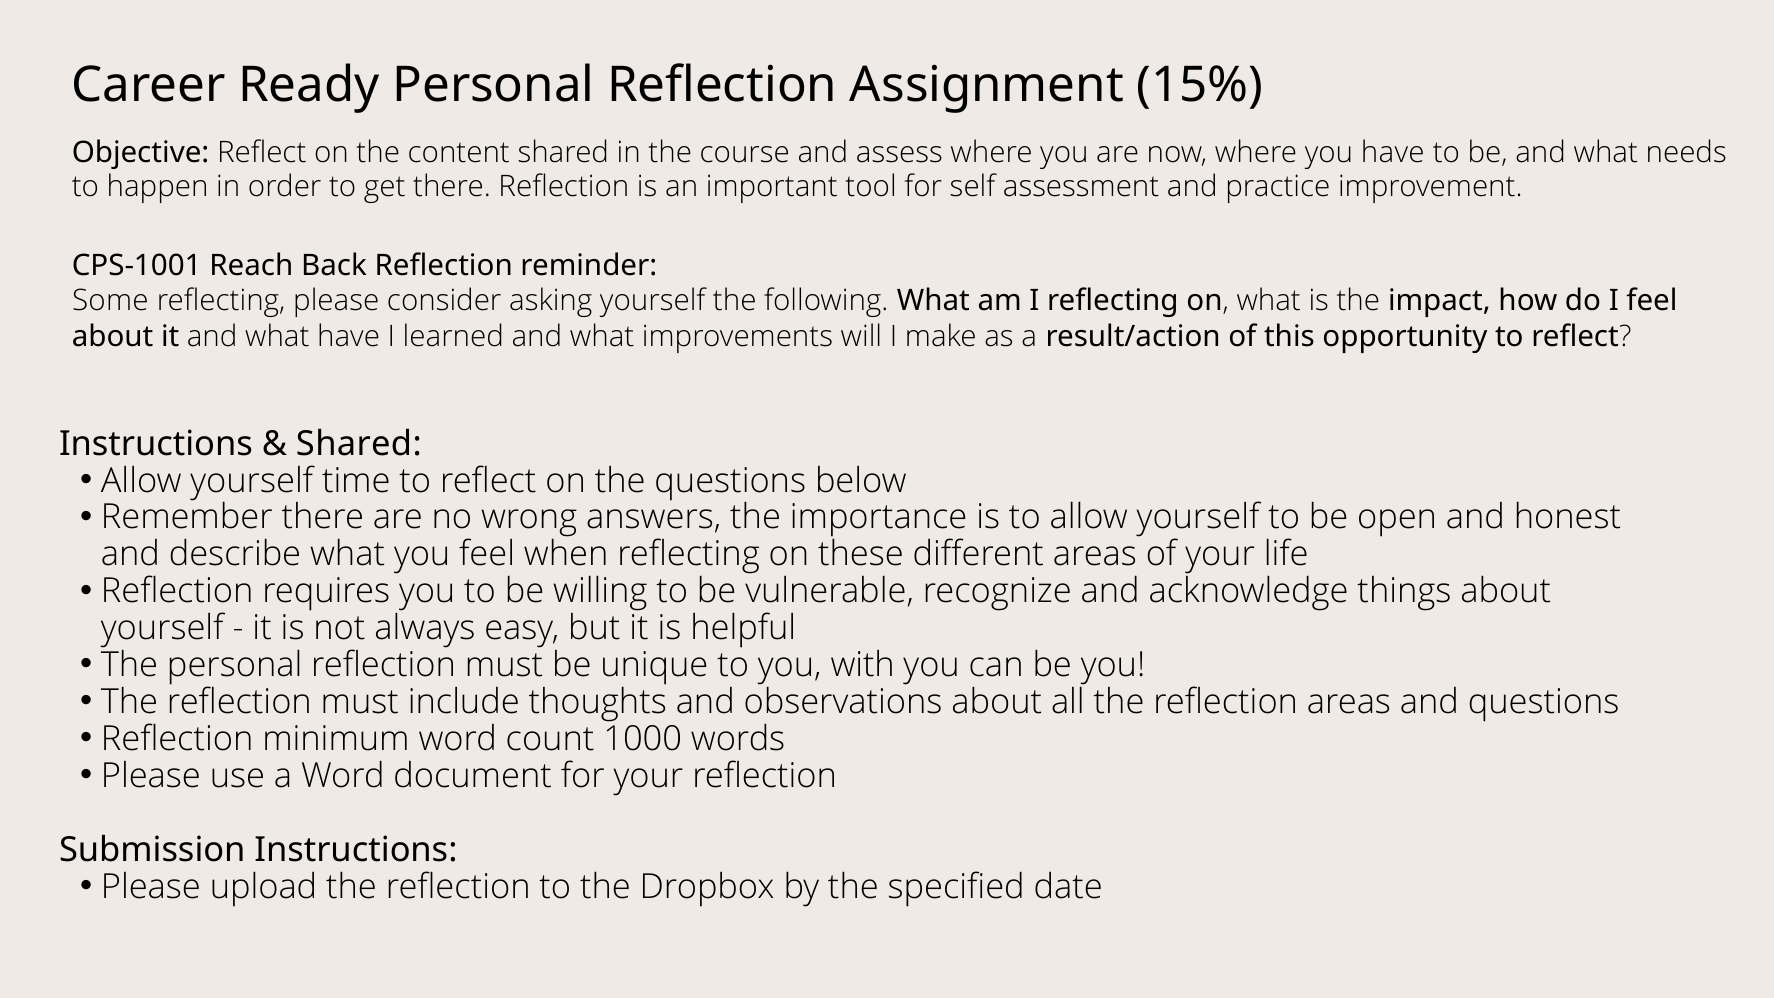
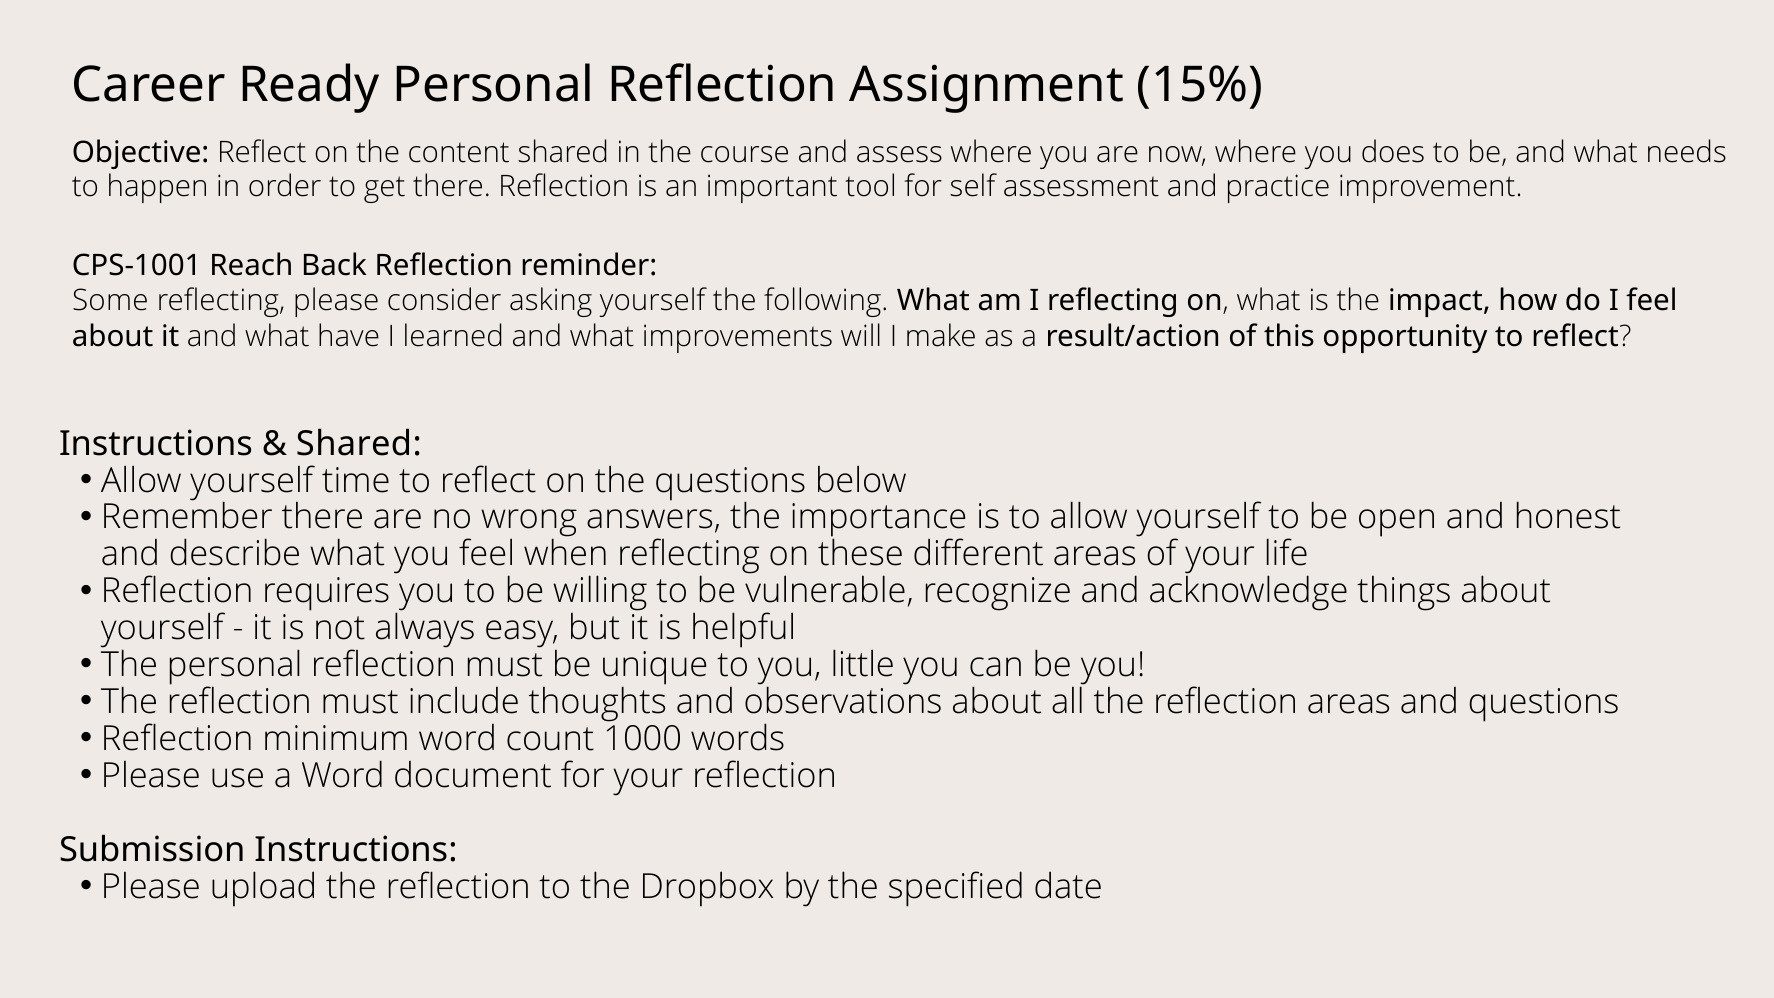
you have: have -> does
with: with -> little
